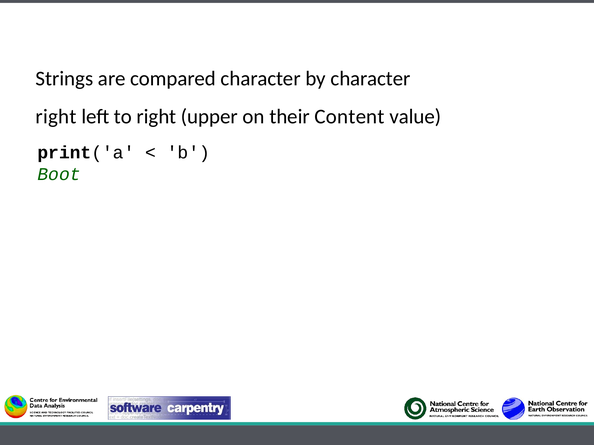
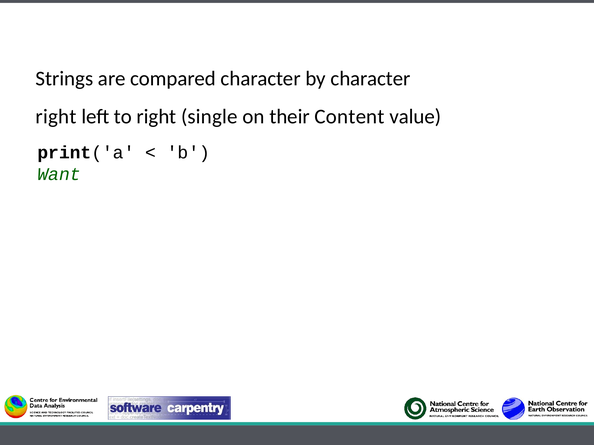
upper: upper -> single
Boot: Boot -> Want
